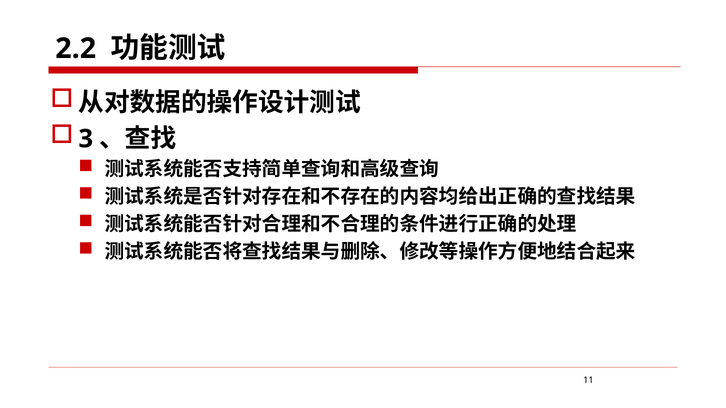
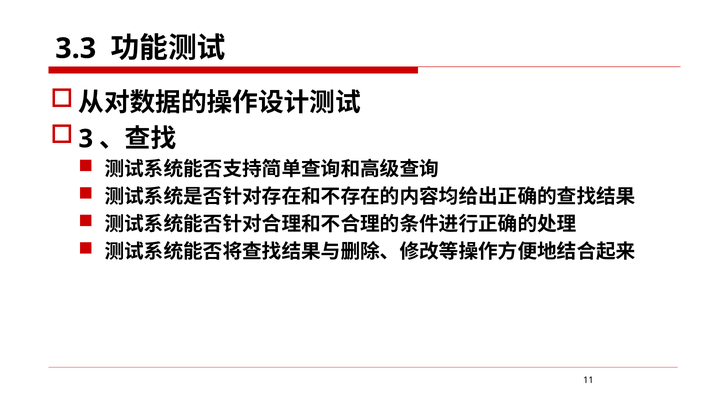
2.2: 2.2 -> 3.3
